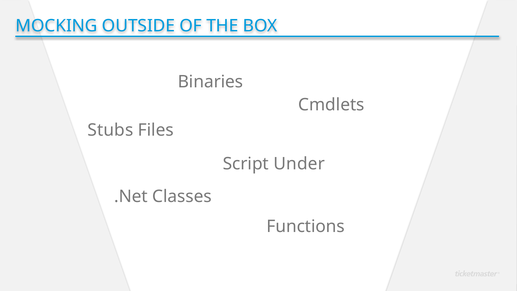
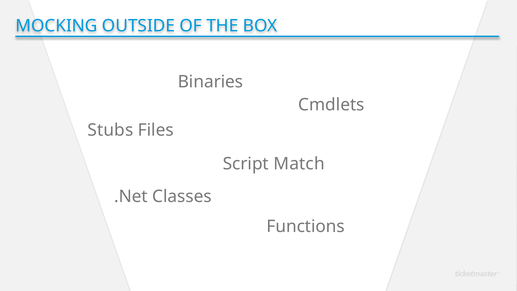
Under: Under -> Match
